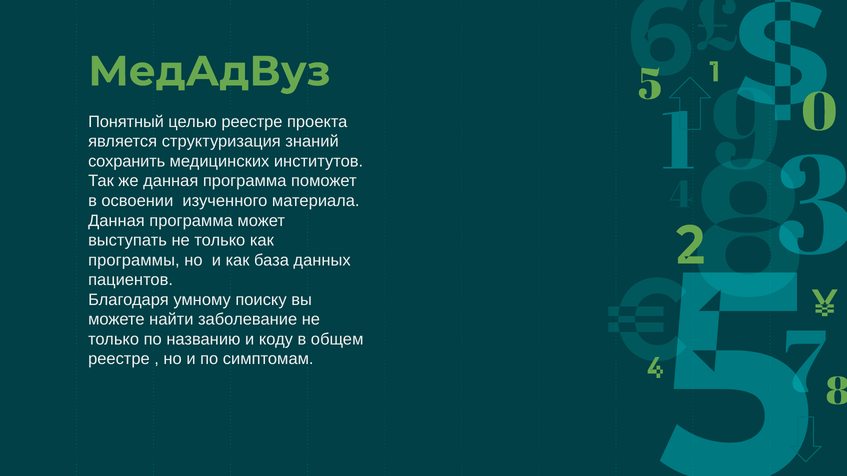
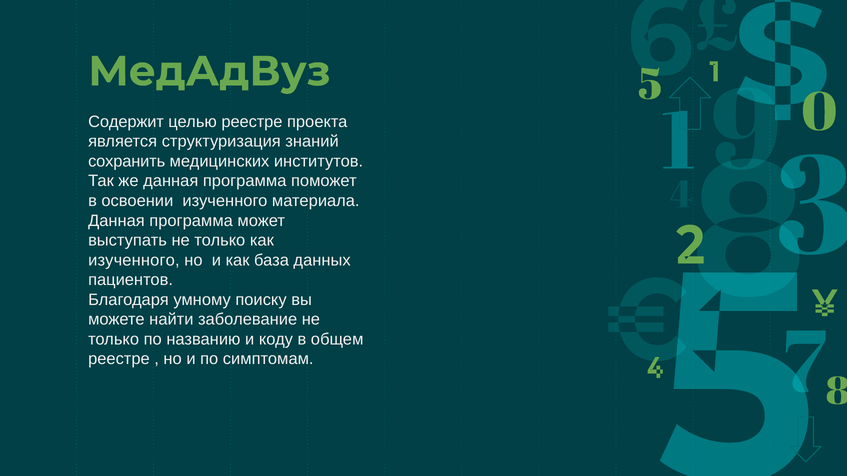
Понятный: Понятный -> Содержит
программы at (134, 260): программы -> изученного
